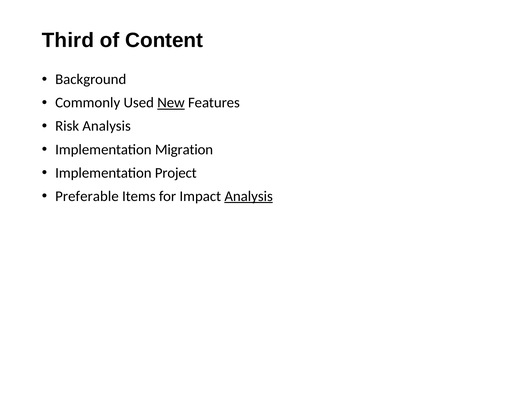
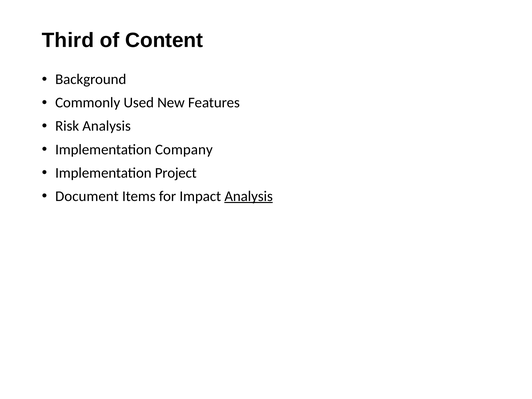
New underline: present -> none
Migration: Migration -> Company
Preferable: Preferable -> Document
